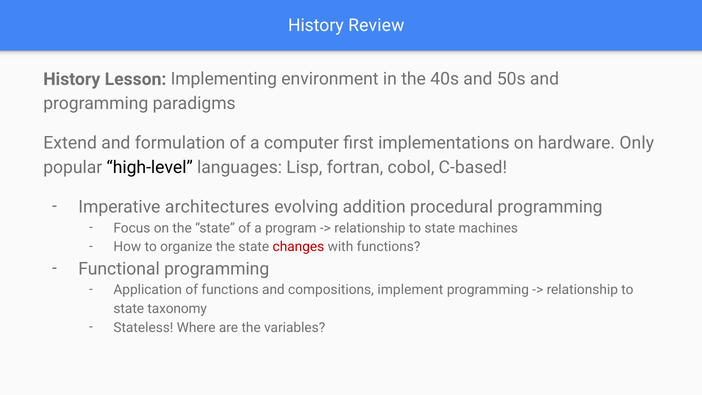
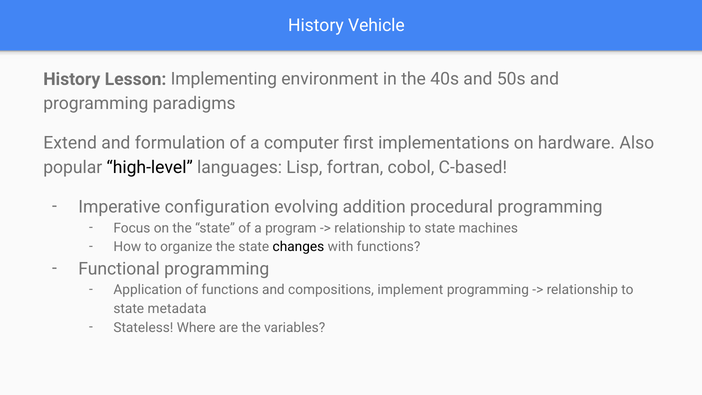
Review: Review -> Vehicle
Only: Only -> Also
architectures: architectures -> configuration
changes colour: red -> black
taxonomy: taxonomy -> metadata
